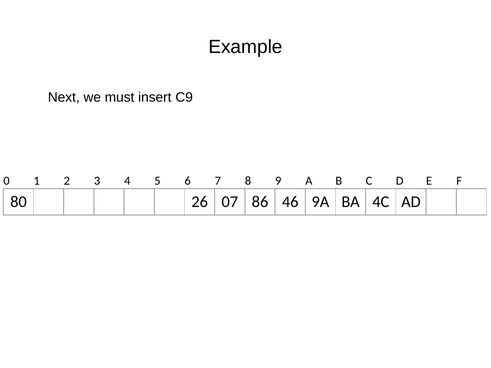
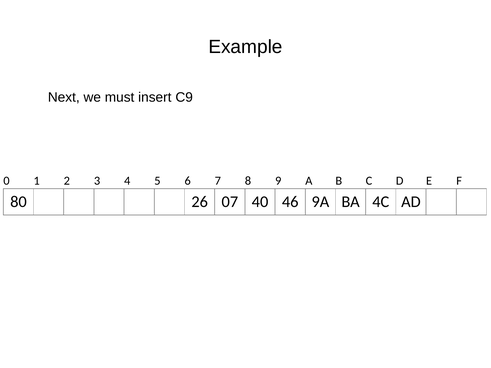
86: 86 -> 40
